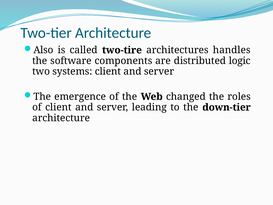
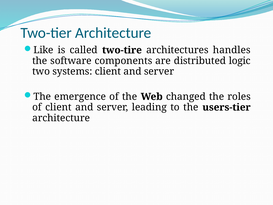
Also: Also -> Like
down-tier: down-tier -> users-tier
